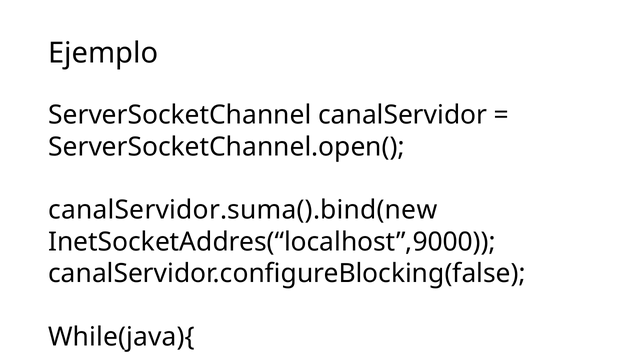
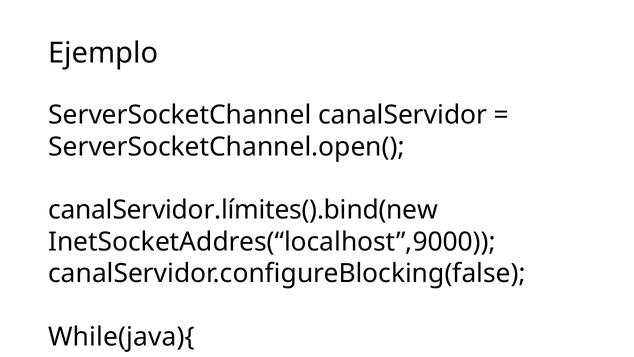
canalServidor.suma().bind(new: canalServidor.suma().bind(new -> canalServidor.límites().bind(new
